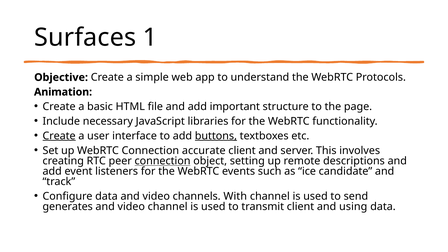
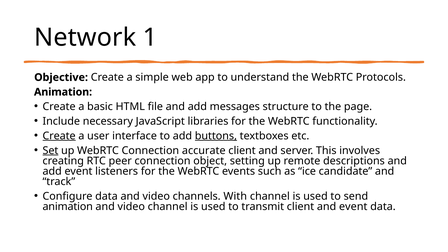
Surfaces: Surfaces -> Network
important: important -> messages
Set underline: none -> present
connection at (163, 161) underline: present -> none
generates at (68, 207): generates -> animation
and using: using -> event
